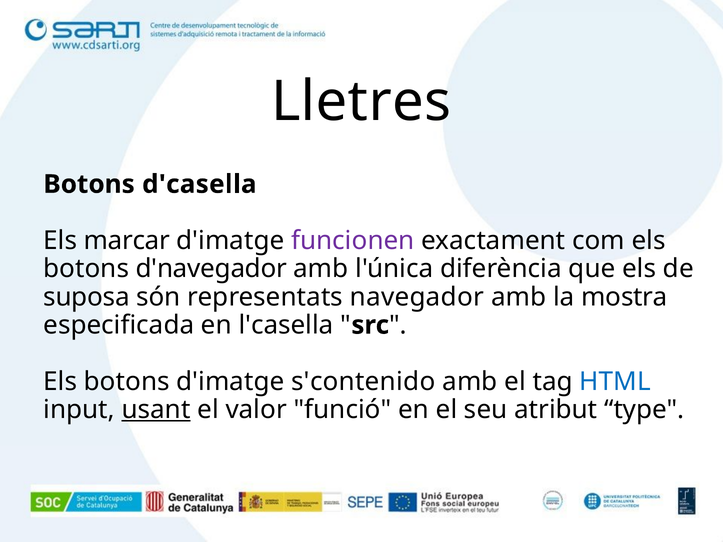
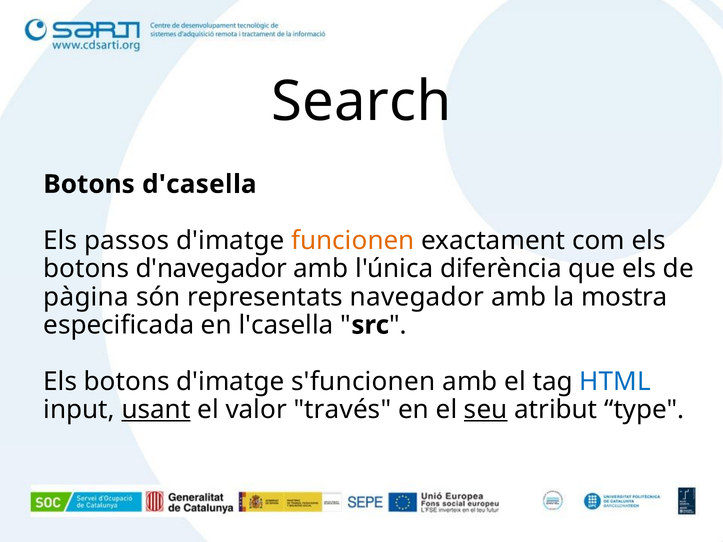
Lletres: Lletres -> Search
marcar: marcar -> passos
funcionen colour: purple -> orange
suposa: suposa -> pàgina
s'contenido: s'contenido -> s'funcionen
funció: funció -> través
seu underline: none -> present
